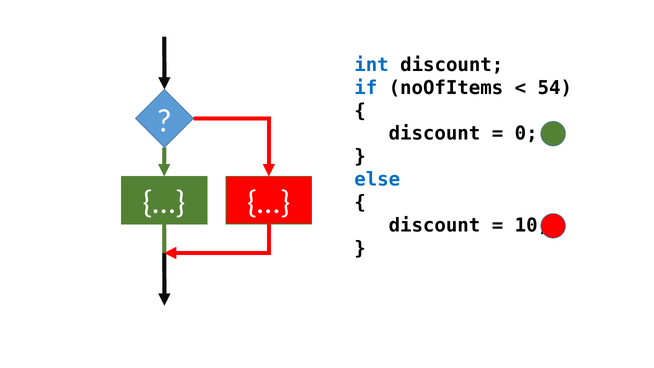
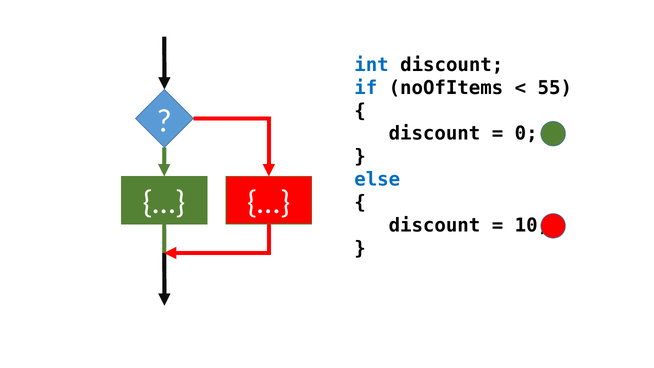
54: 54 -> 55
